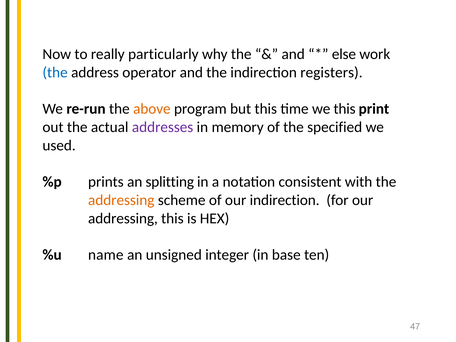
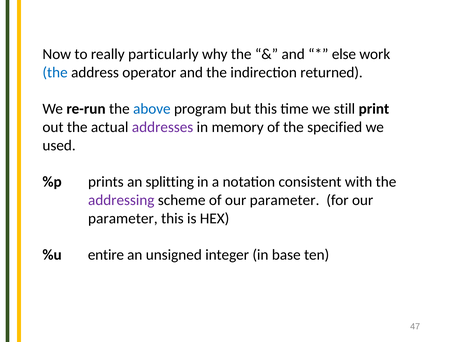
registers: registers -> returned
above colour: orange -> blue
we this: this -> still
addressing at (121, 200) colour: orange -> purple
of our indirection: indirection -> parameter
addressing at (123, 218): addressing -> parameter
name: name -> entire
